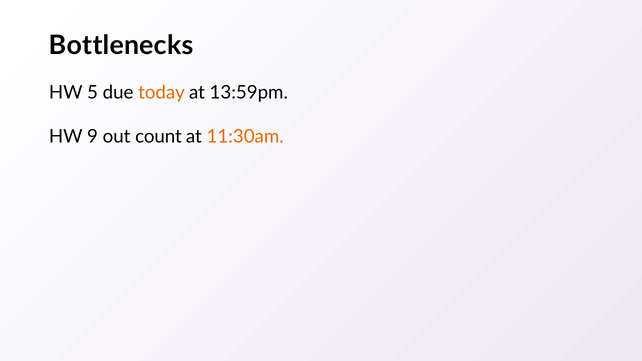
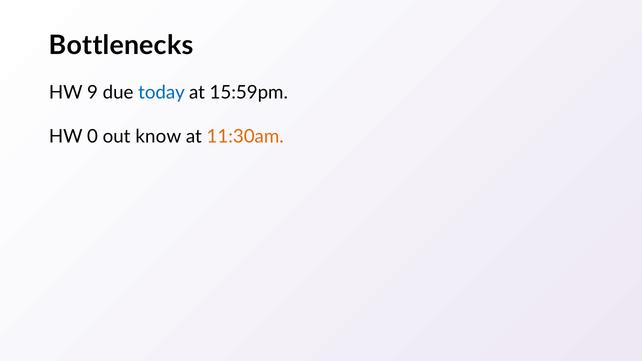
5: 5 -> 9
today colour: orange -> blue
13:59pm: 13:59pm -> 15:59pm
9: 9 -> 0
count: count -> know
